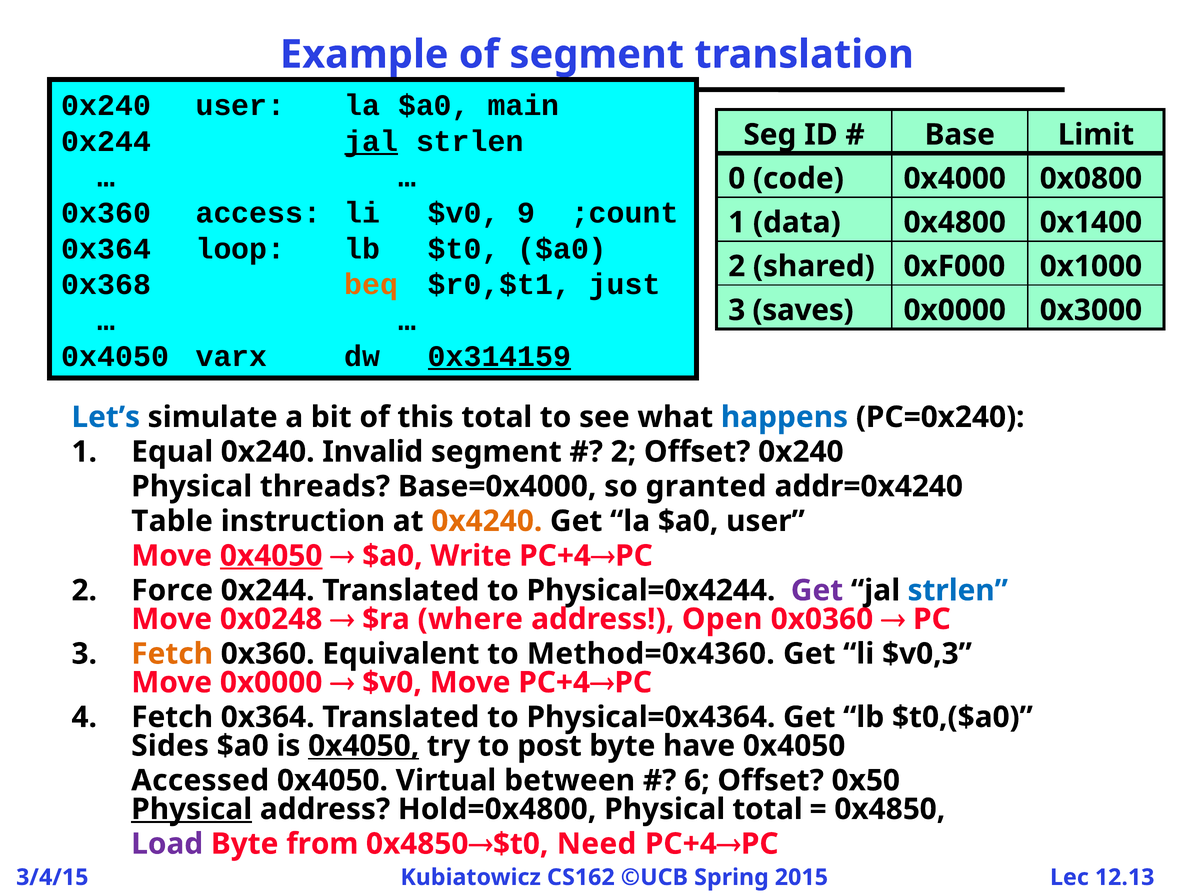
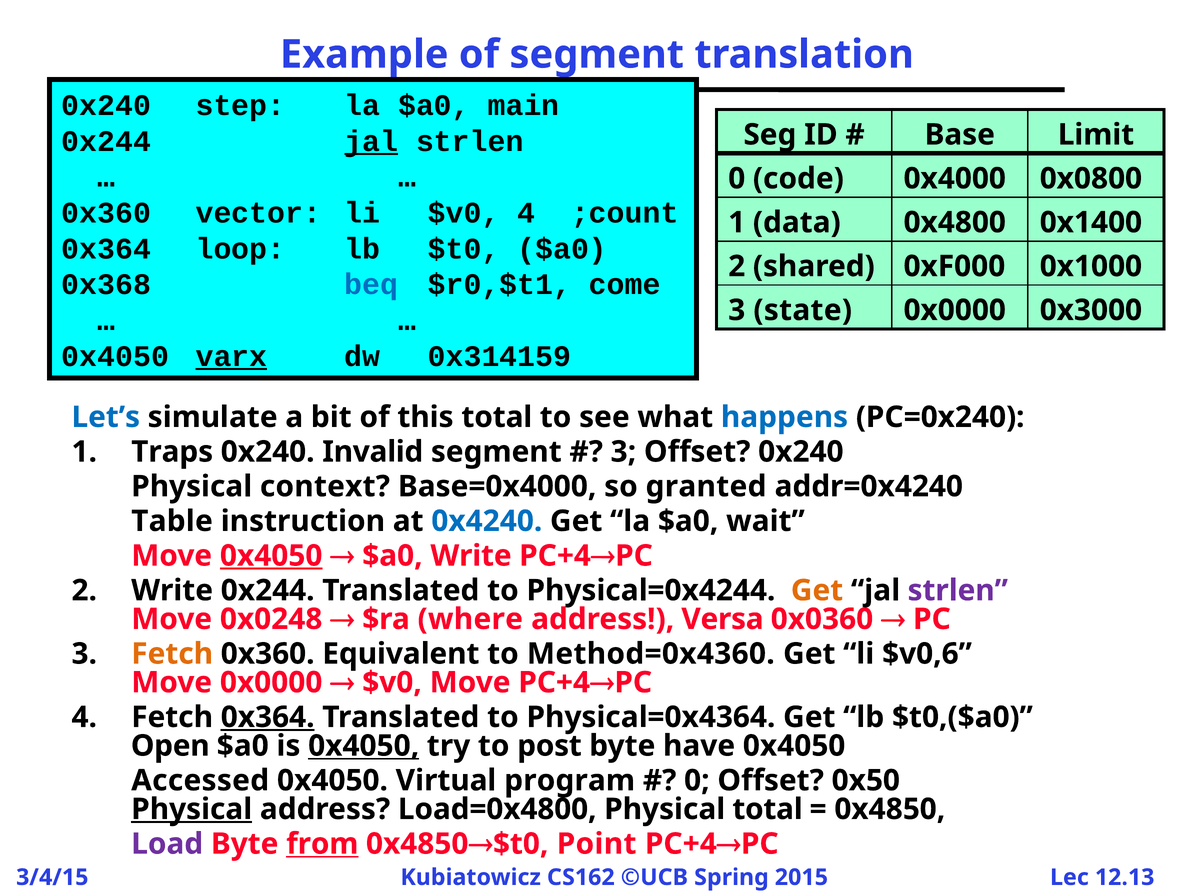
0x240 user: user -> step
access: access -> vector
$v0 9: 9 -> 4
beq colour: orange -> blue
just: just -> come
saves: saves -> state
varx underline: none -> present
0x314159 underline: present -> none
Equal: Equal -> Traps
2 at (623, 452): 2 -> 3
threads: threads -> context
0x4240 colour: orange -> blue
$a0 user: user -> wait
2 Force: Force -> Write
Get at (817, 590) colour: purple -> orange
strlen at (958, 590) colour: blue -> purple
Open: Open -> Versa
$v0,3: $v0,3 -> $v0,6
0x364 at (268, 717) underline: none -> present
Sides: Sides -> Open
between: between -> program
6 at (697, 780): 6 -> 0
Hold=0x4800: Hold=0x4800 -> Load=0x4800
from underline: none -> present
Need: Need -> Point
